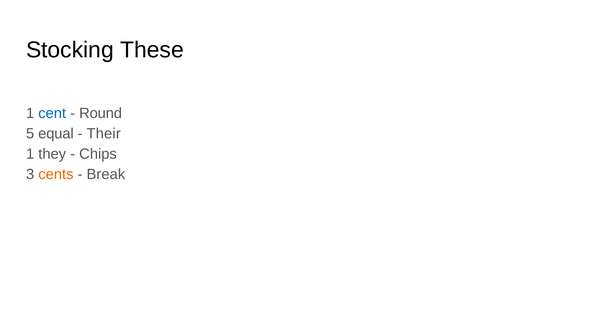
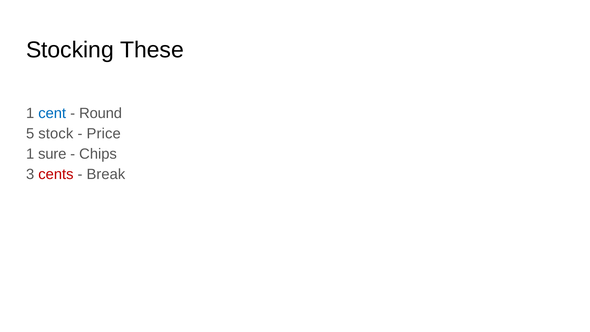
equal: equal -> stock
Their: Their -> Price
they: they -> sure
cents colour: orange -> red
